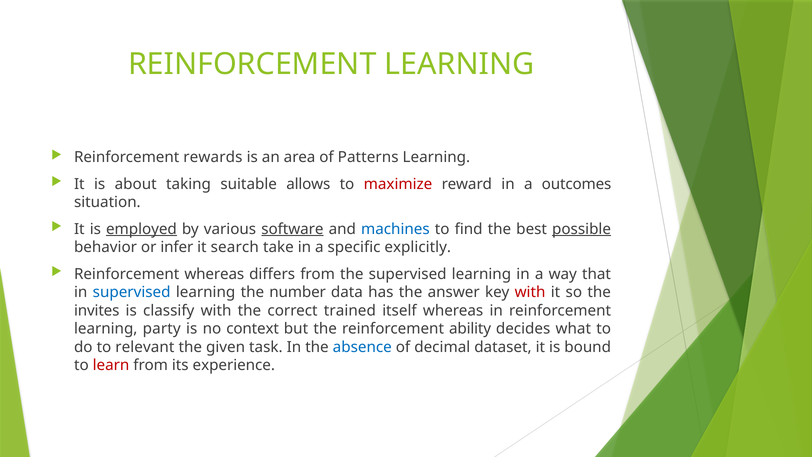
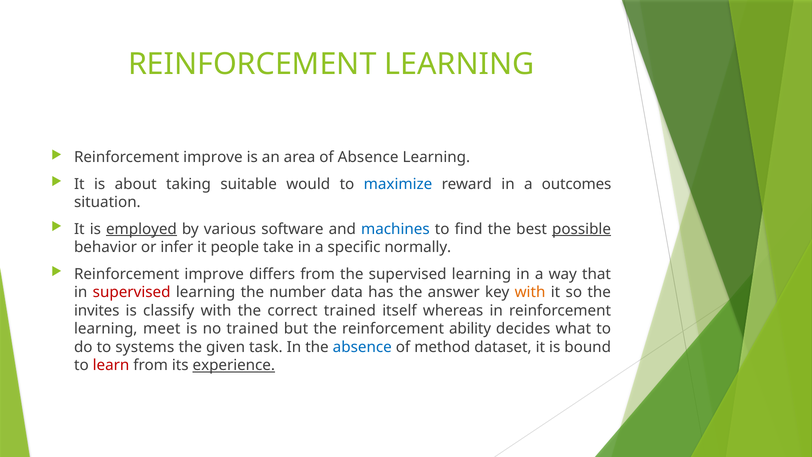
rewards at (213, 157): rewards -> improve
of Patterns: Patterns -> Absence
allows: allows -> would
maximize colour: red -> blue
software underline: present -> none
search: search -> people
explicitly: explicitly -> normally
whereas at (214, 274): whereas -> improve
supervised at (132, 292) colour: blue -> red
with at (530, 292) colour: red -> orange
party: party -> meet
no context: context -> trained
relevant: relevant -> systems
decimal: decimal -> method
experience underline: none -> present
